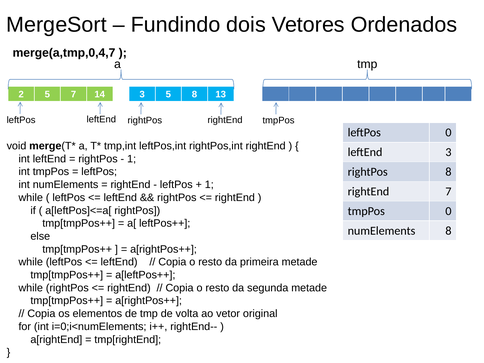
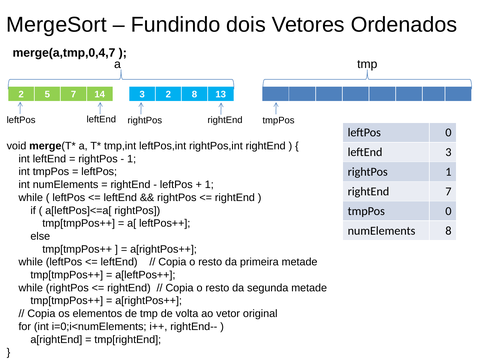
3 5: 5 -> 2
rightPos 8: 8 -> 1
